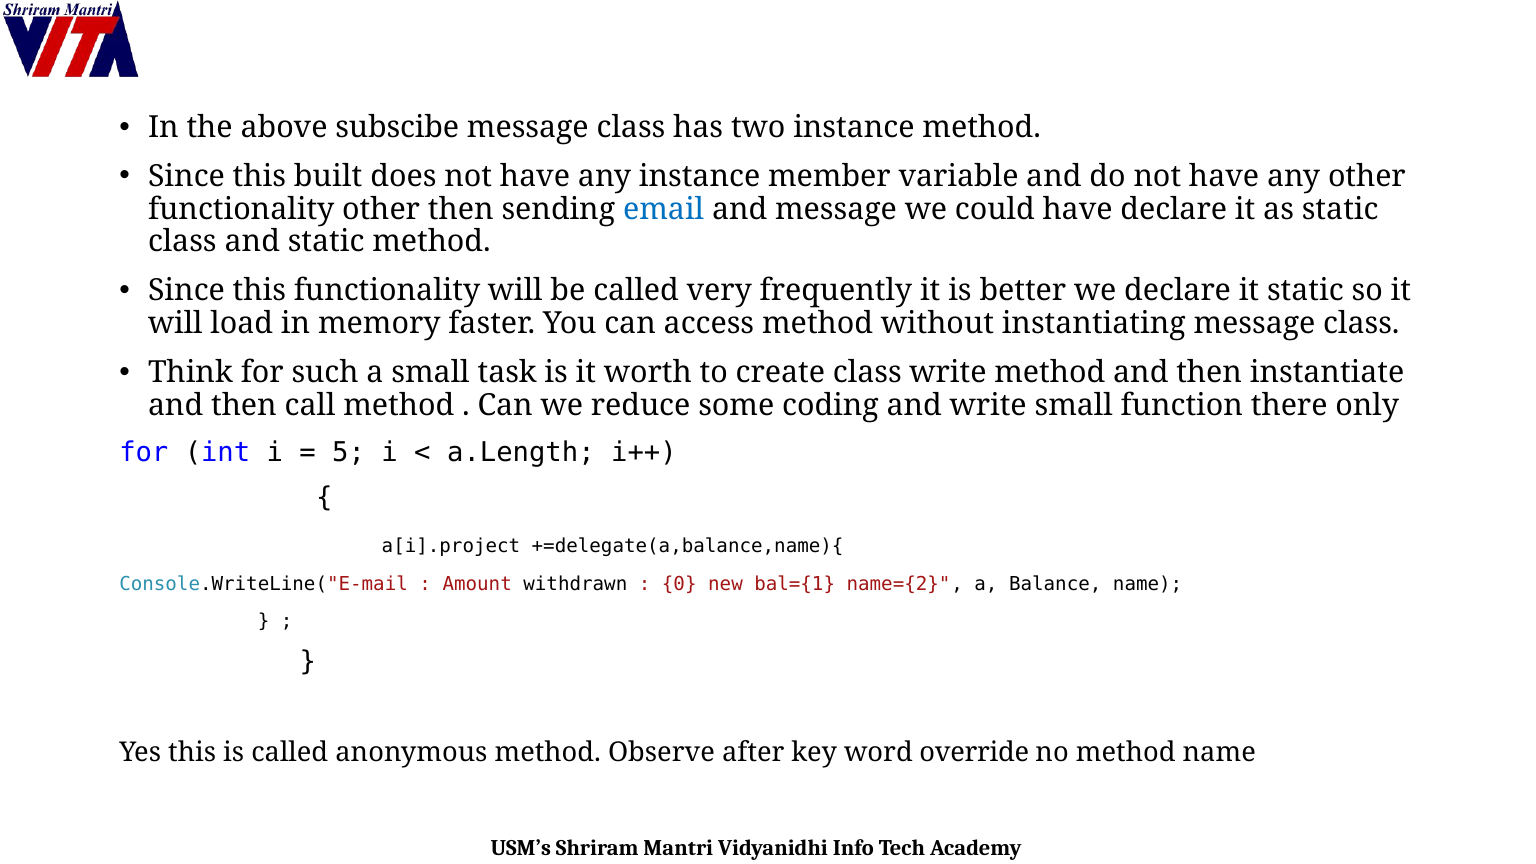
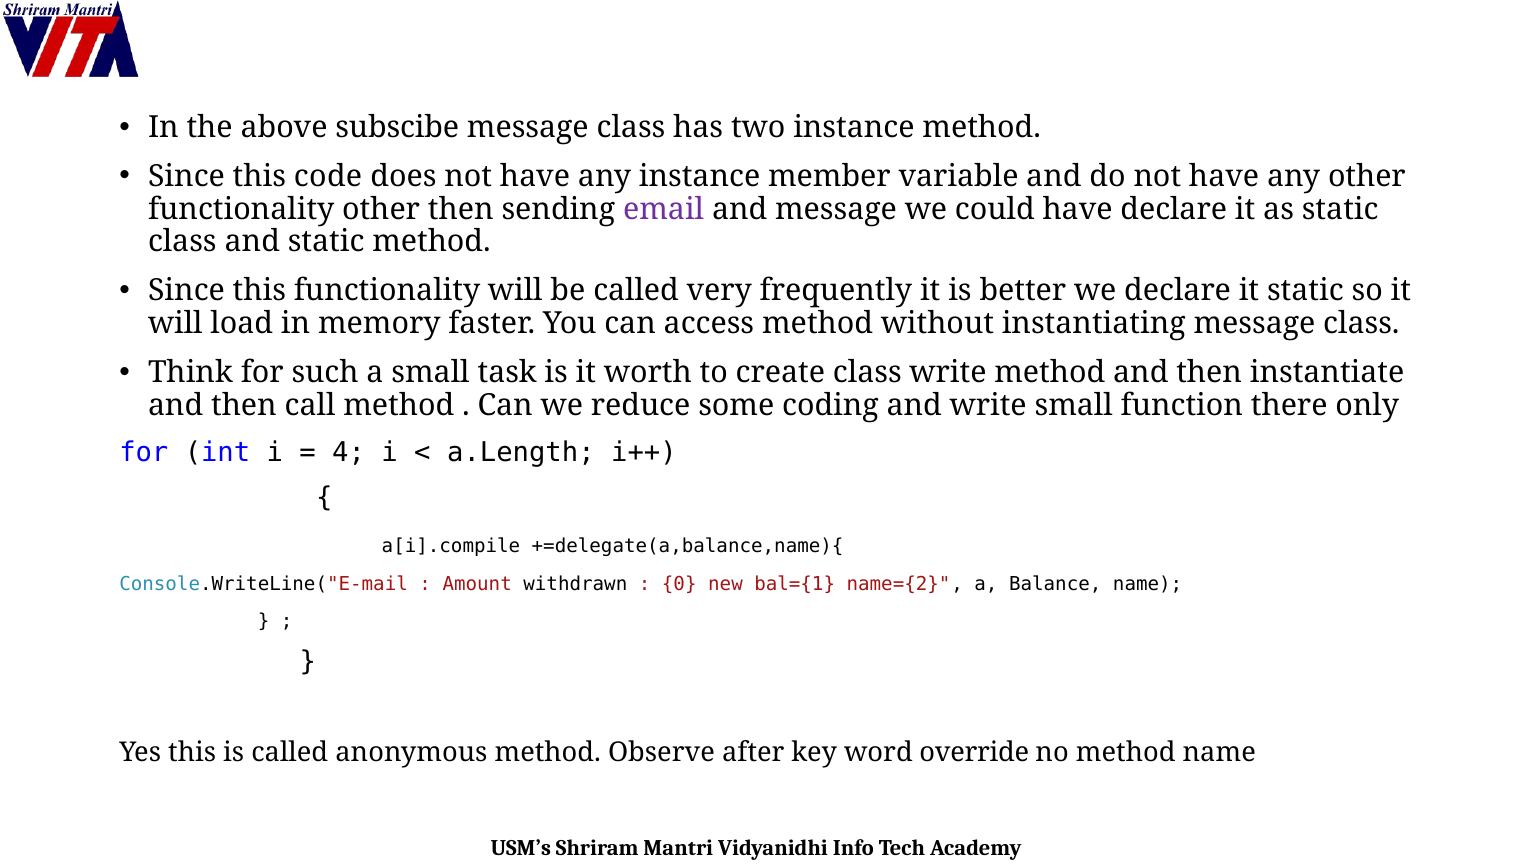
built: built -> code
email colour: blue -> purple
5: 5 -> 4
a[i].project: a[i].project -> a[i].compile
